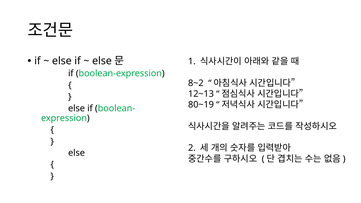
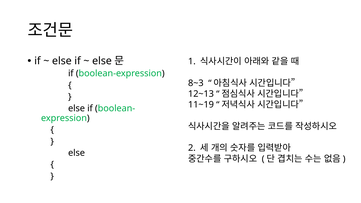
8~2: 8~2 -> 8~3
80~19: 80~19 -> 11~19
